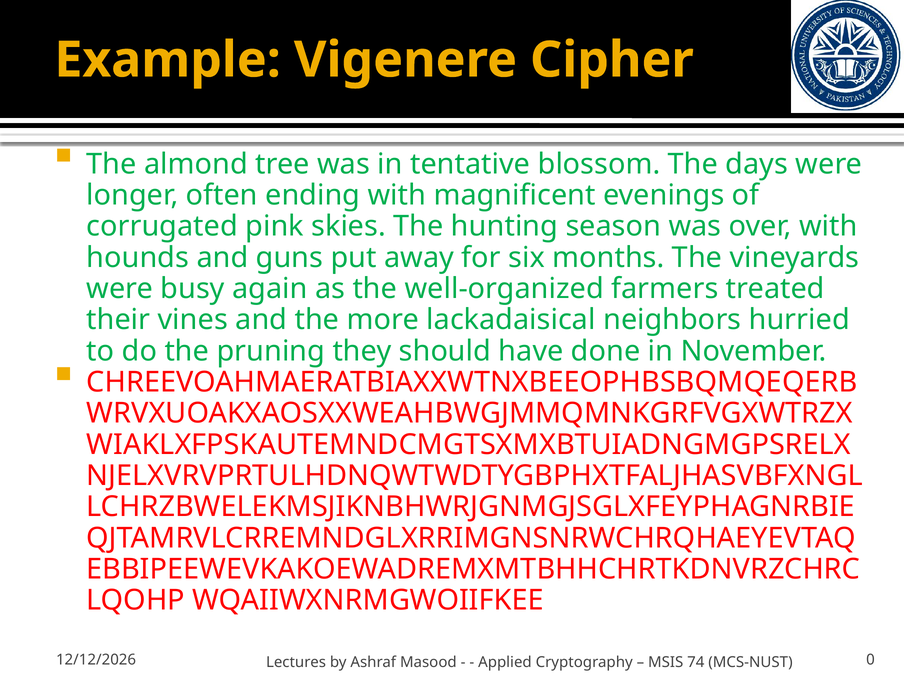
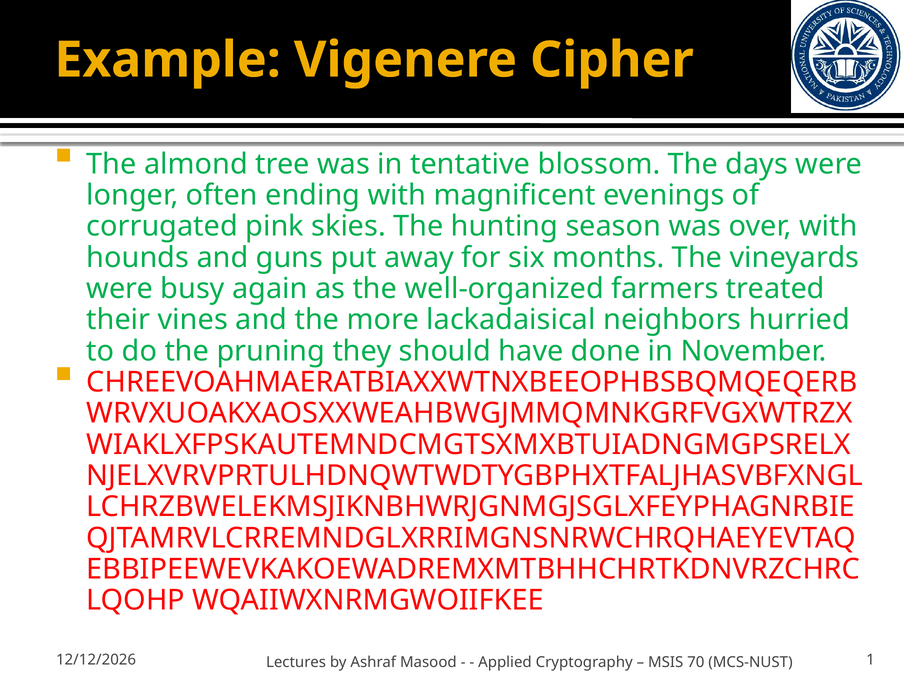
0: 0 -> 1
74: 74 -> 70
